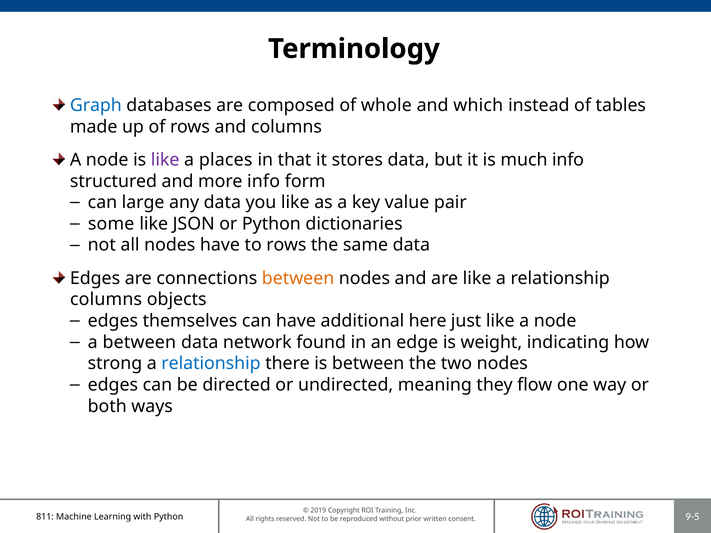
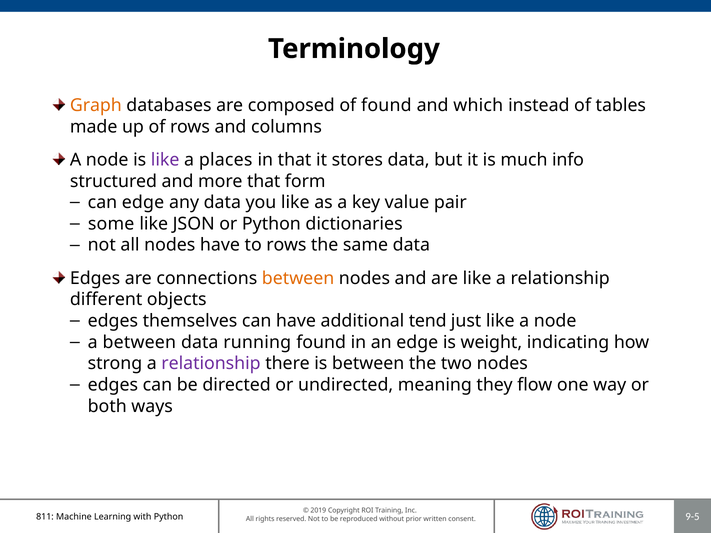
Graph colour: blue -> orange
of whole: whole -> found
more info: info -> that
can large: large -> edge
columns at (106, 300): columns -> different
here: here -> tend
network: network -> running
relationship at (211, 364) colour: blue -> purple
